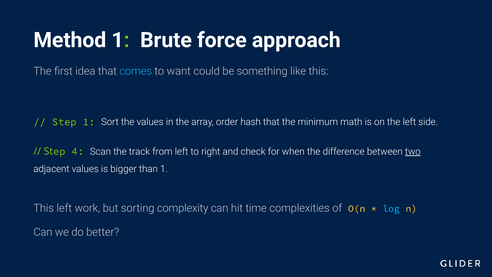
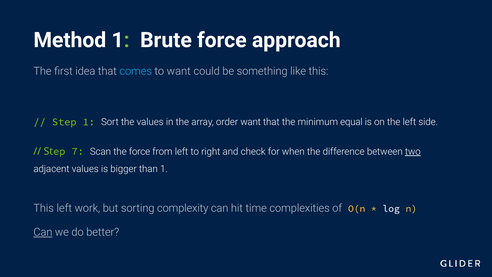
order hash: hash -> want
math: math -> equal
4: 4 -> 7
the track: track -> force
log colour: light blue -> white
Can at (43, 232) underline: none -> present
